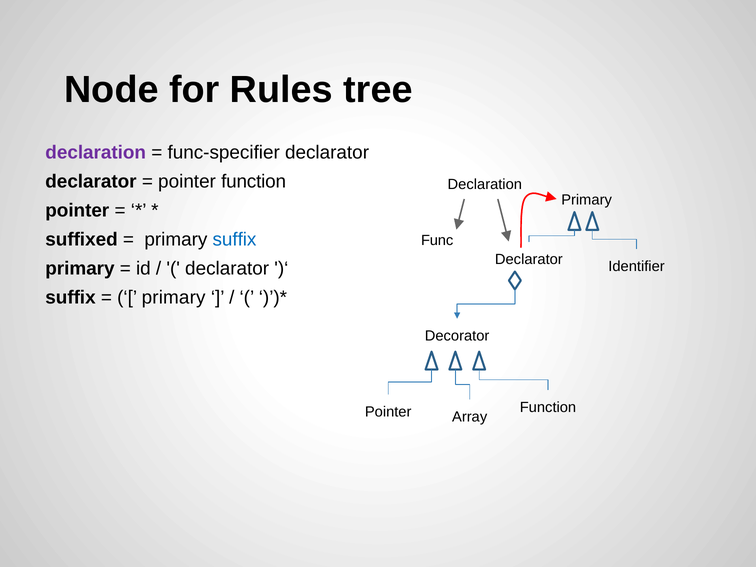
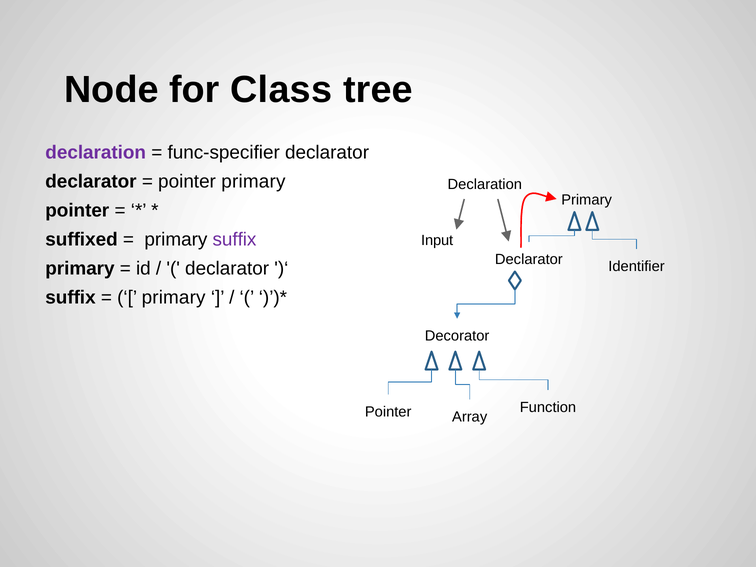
Rules: Rules -> Class
pointer function: function -> primary
suffix at (235, 239) colour: blue -> purple
Func: Func -> Input
